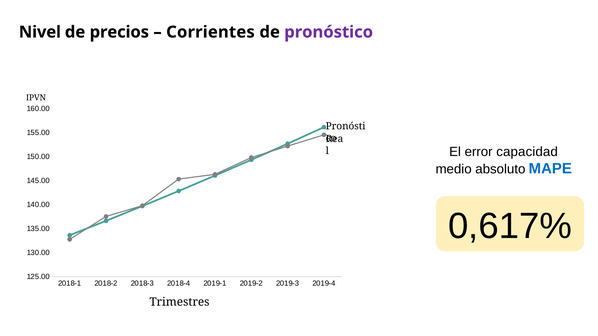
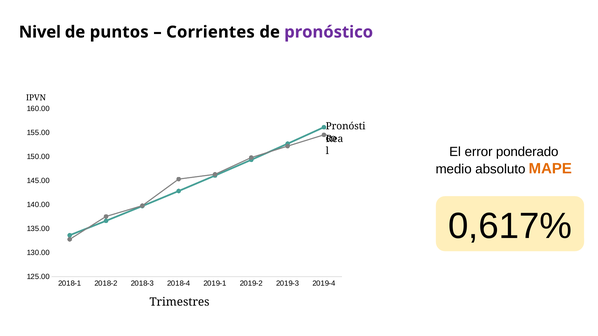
precios: precios -> puntos
capacidad: capacidad -> ponderado
MAPE colour: blue -> orange
